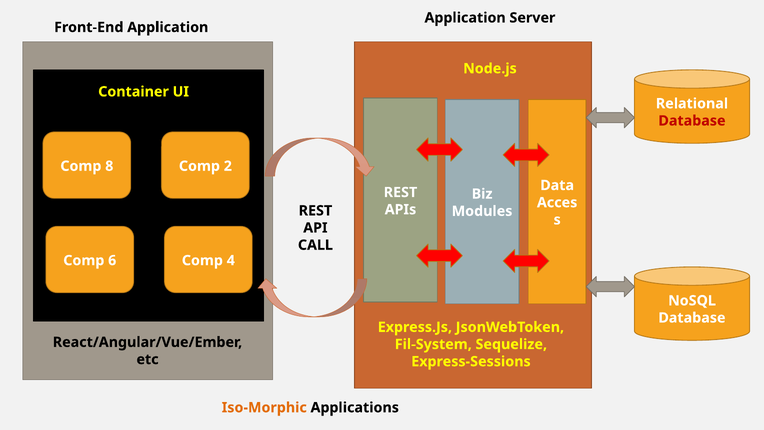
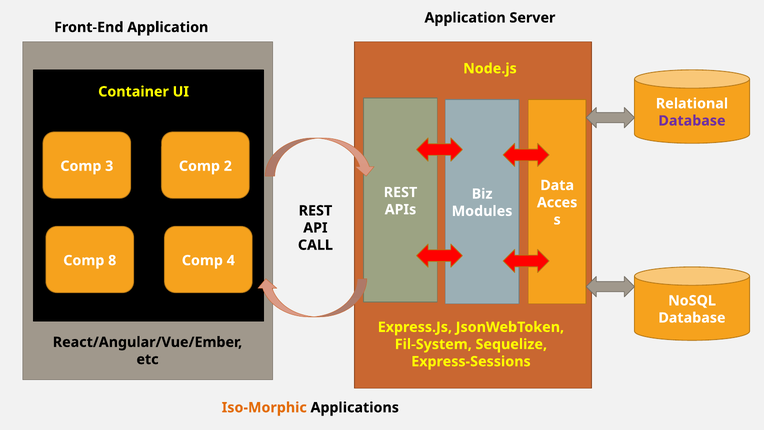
Database at (692, 121) colour: red -> purple
8: 8 -> 3
6: 6 -> 8
